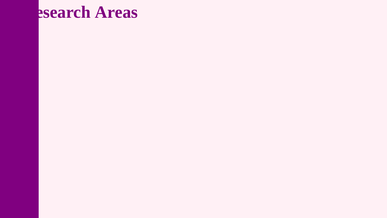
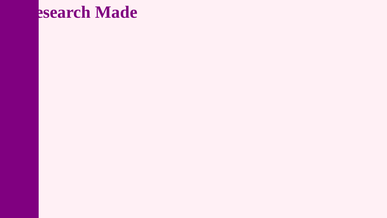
Areas at (116, 12): Areas -> Made
